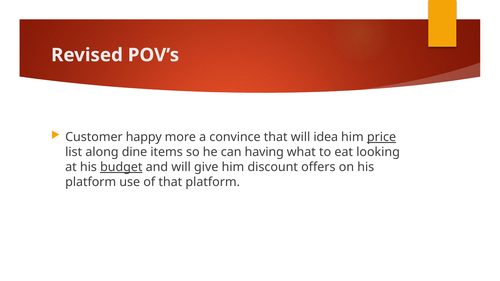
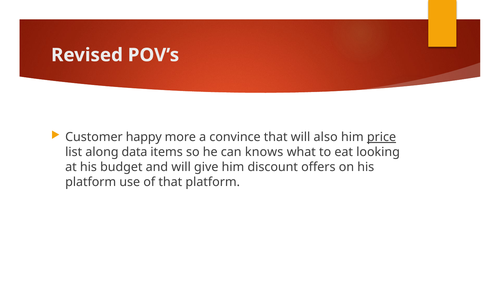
idea: idea -> also
dine: dine -> data
having: having -> knows
budget underline: present -> none
